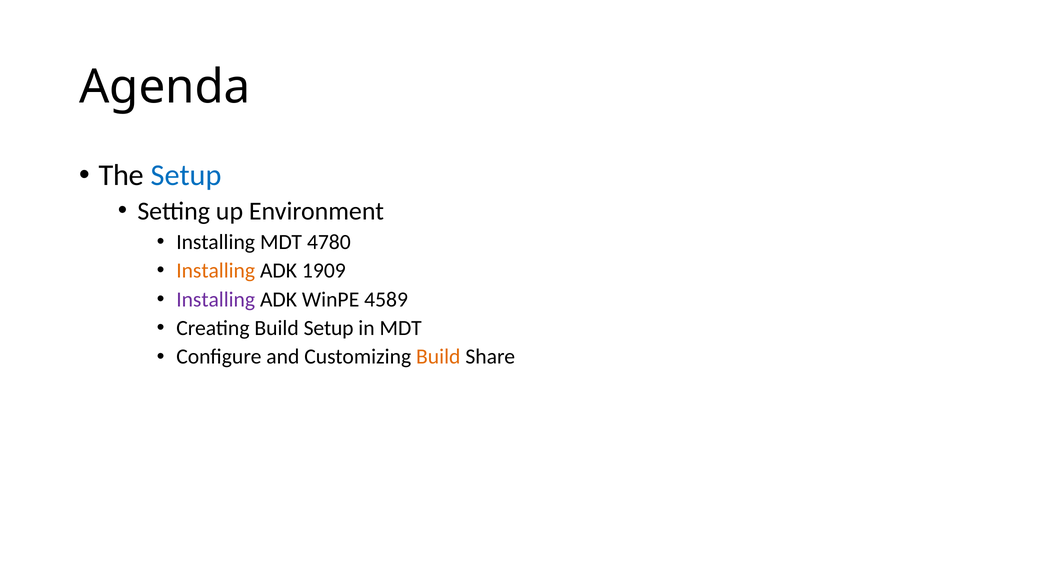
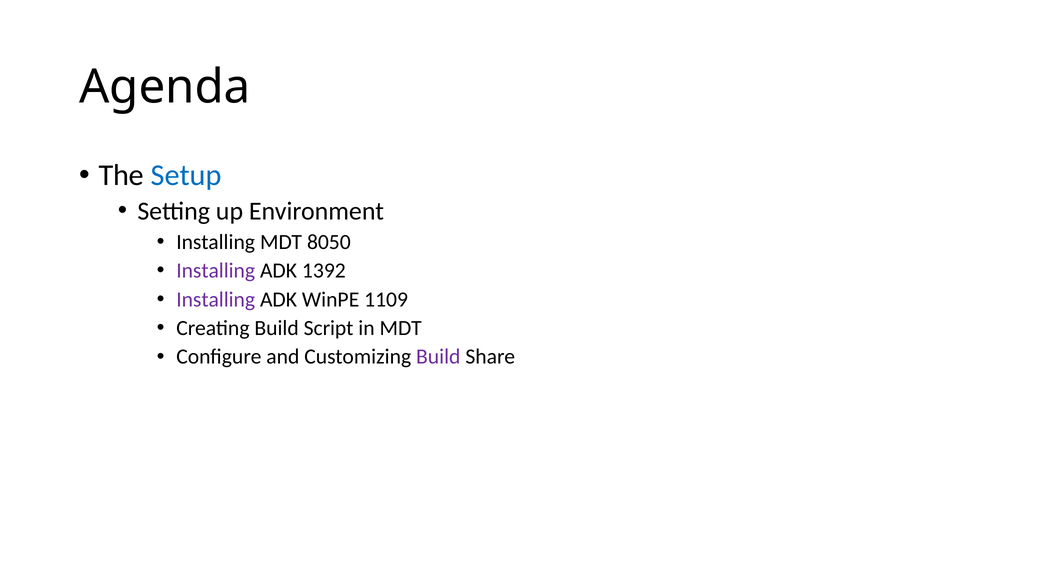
4780: 4780 -> 8050
Installing at (216, 271) colour: orange -> purple
1909: 1909 -> 1392
4589: 4589 -> 1109
Build Setup: Setup -> Script
Build at (438, 357) colour: orange -> purple
